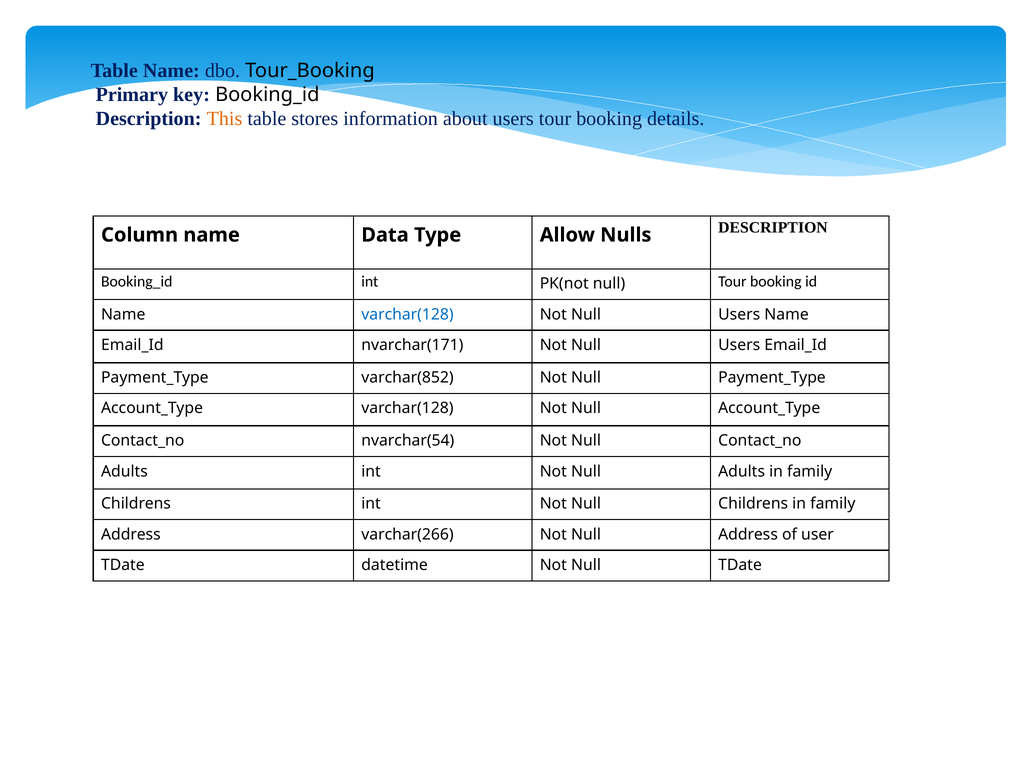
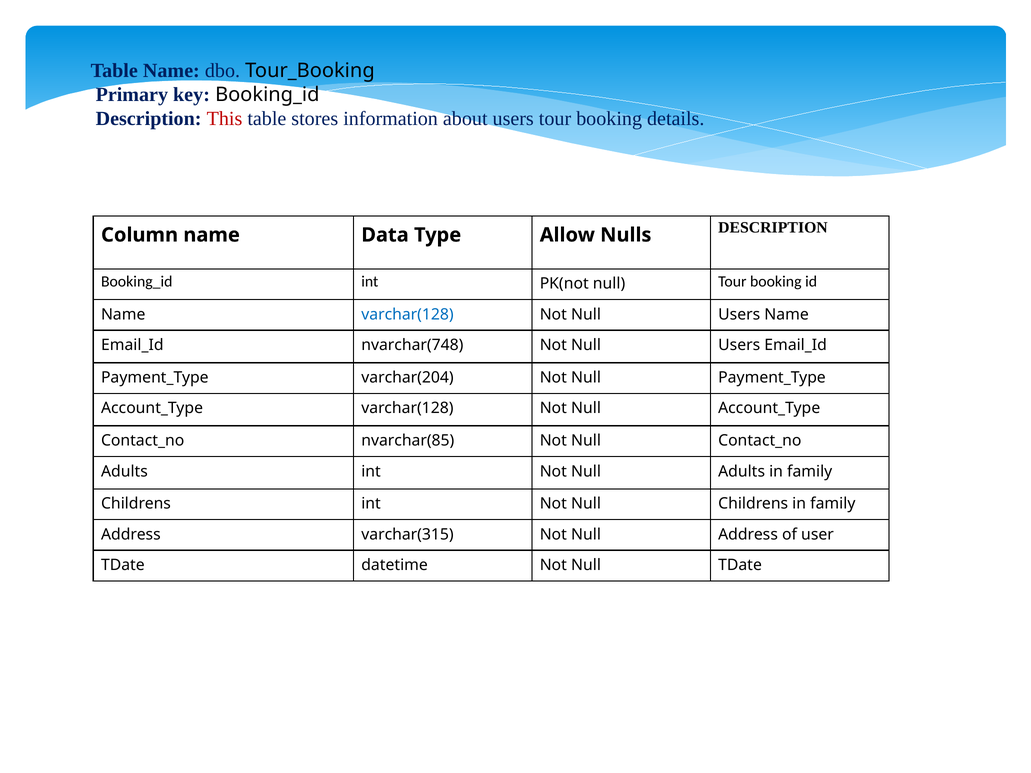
This colour: orange -> red
nvarchar(171: nvarchar(171 -> nvarchar(748
varchar(852: varchar(852 -> varchar(204
nvarchar(54: nvarchar(54 -> nvarchar(85
varchar(266: varchar(266 -> varchar(315
